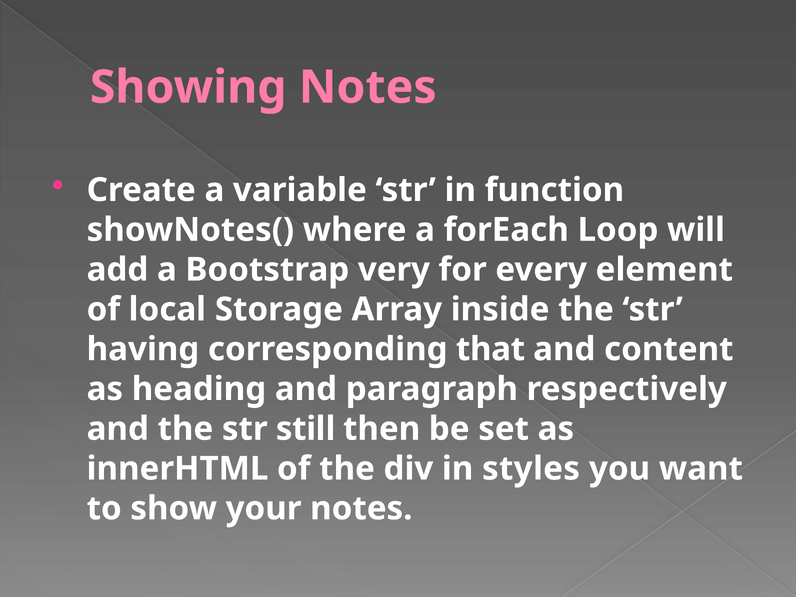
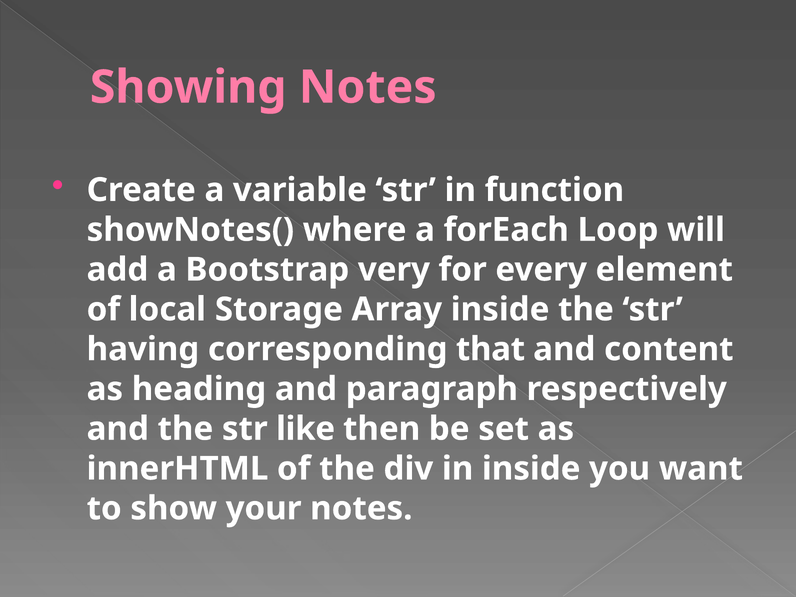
still: still -> like
in styles: styles -> inside
